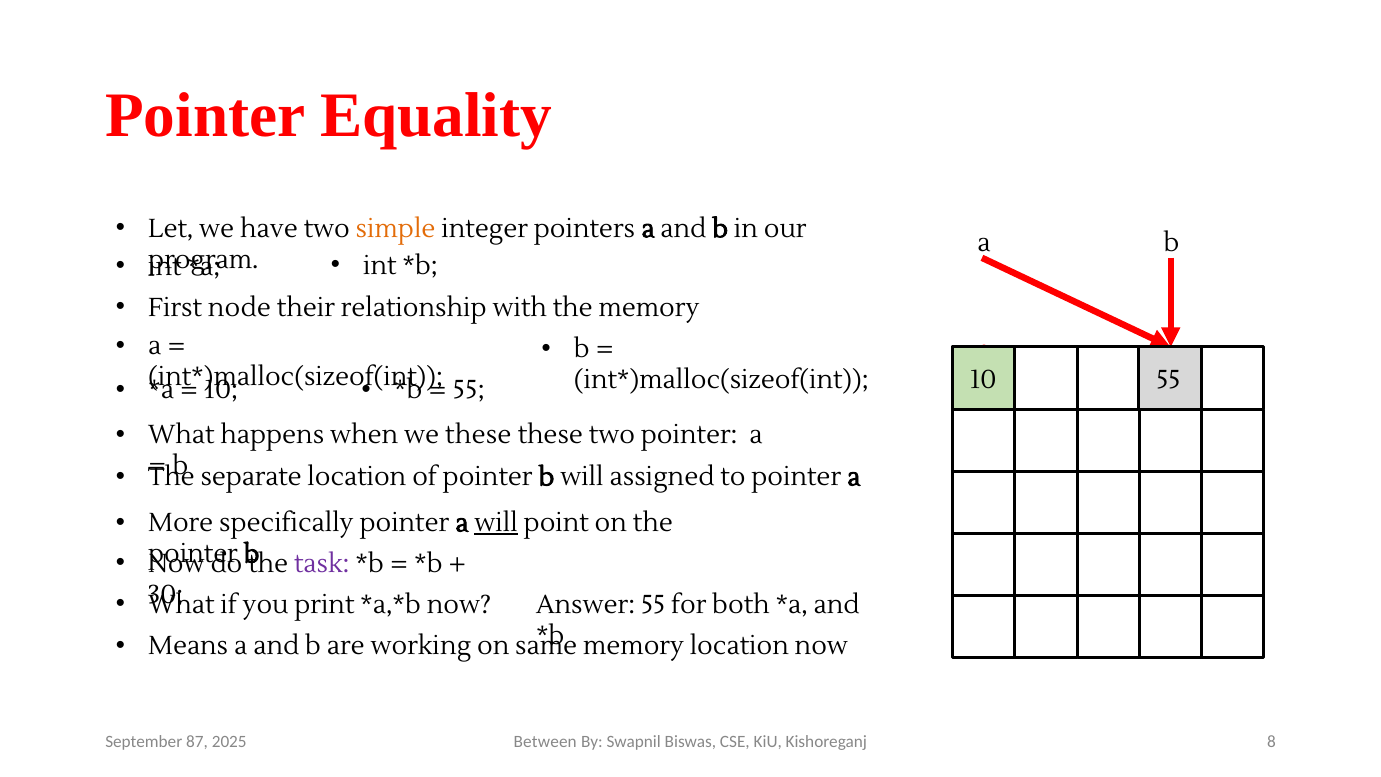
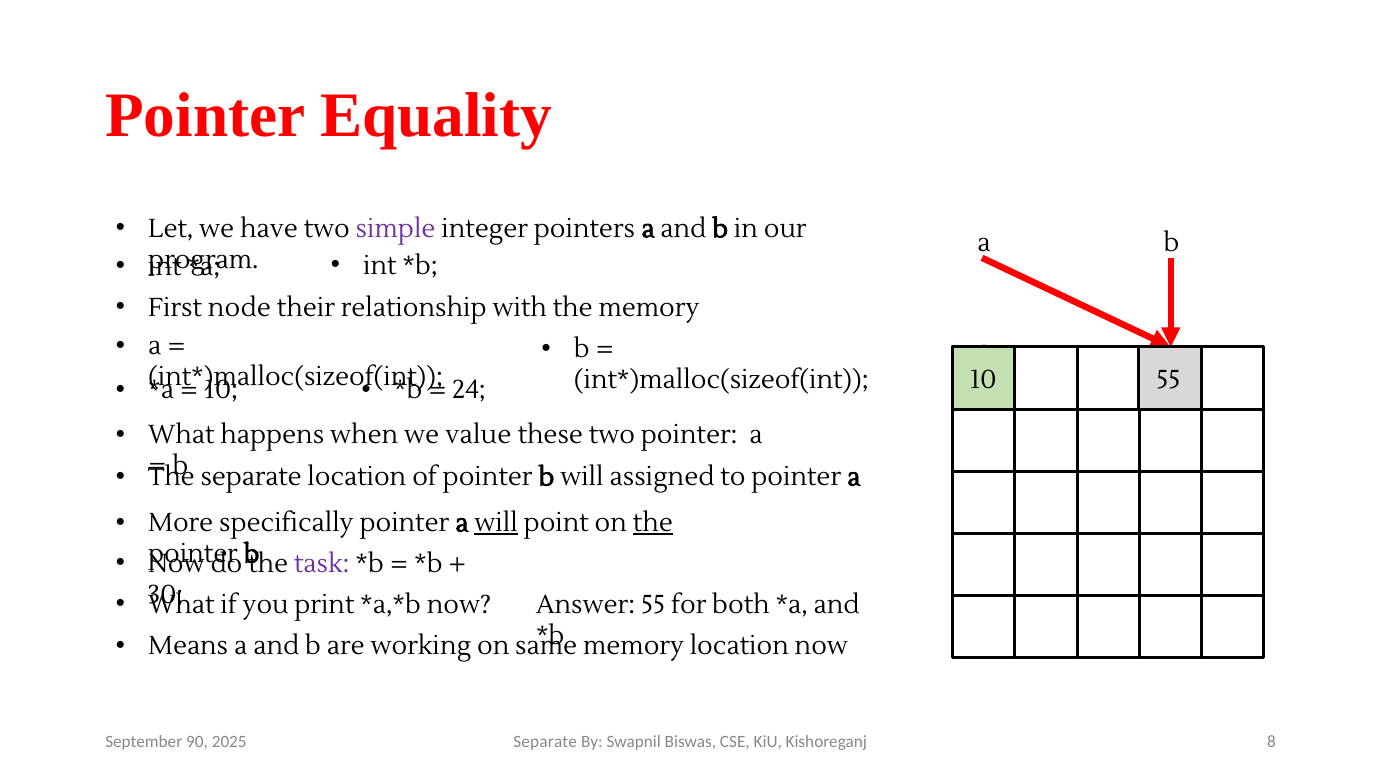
simple colour: orange -> purple
55 at (469, 390): 55 -> 24
we these: these -> value
the at (653, 523) underline: none -> present
87: 87 -> 90
2025 Between: Between -> Separate
